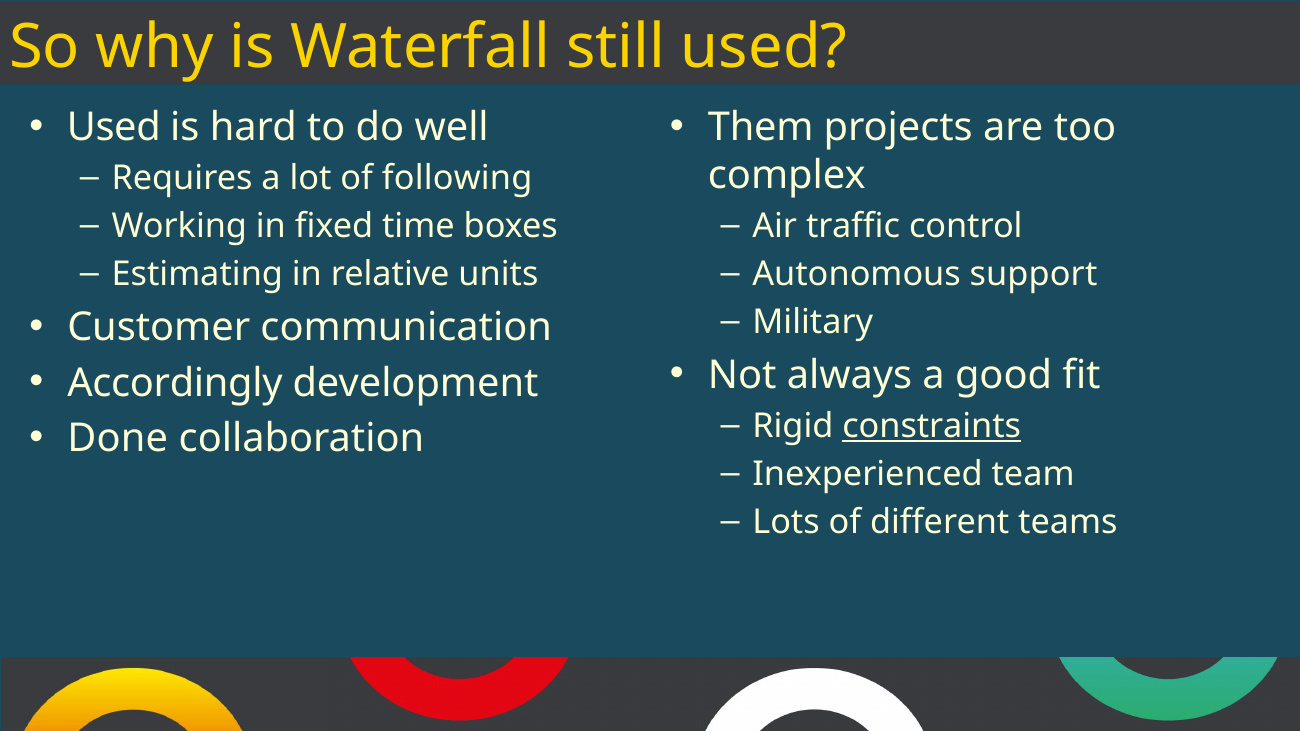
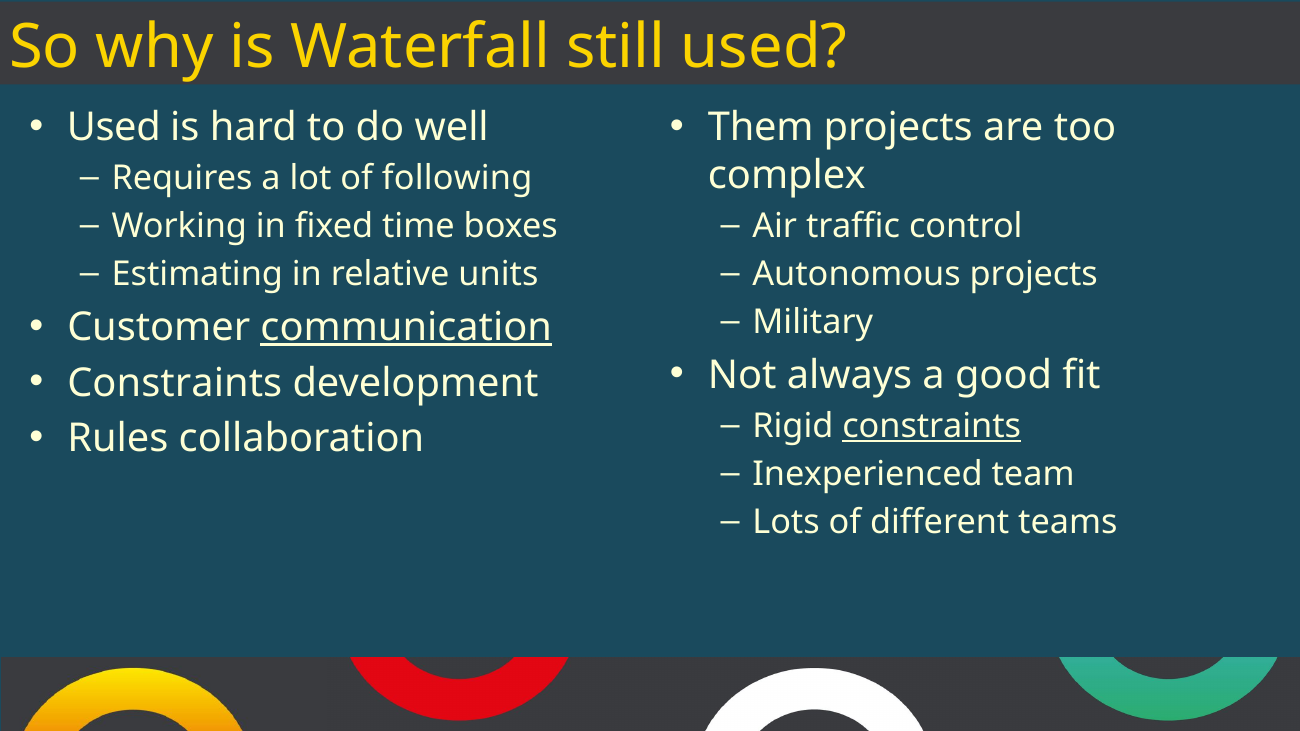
Autonomous support: support -> projects
communication underline: none -> present
Accordingly at (175, 383): Accordingly -> Constraints
Done: Done -> Rules
